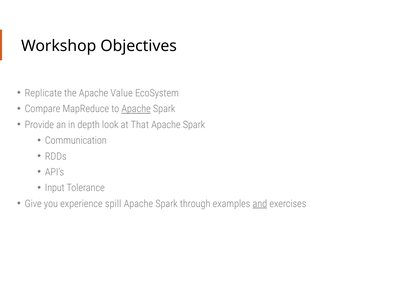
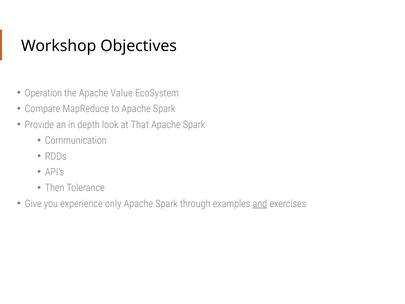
Replicate: Replicate -> Operation
Apache at (136, 109) underline: present -> none
Input: Input -> Then
spill: spill -> only
